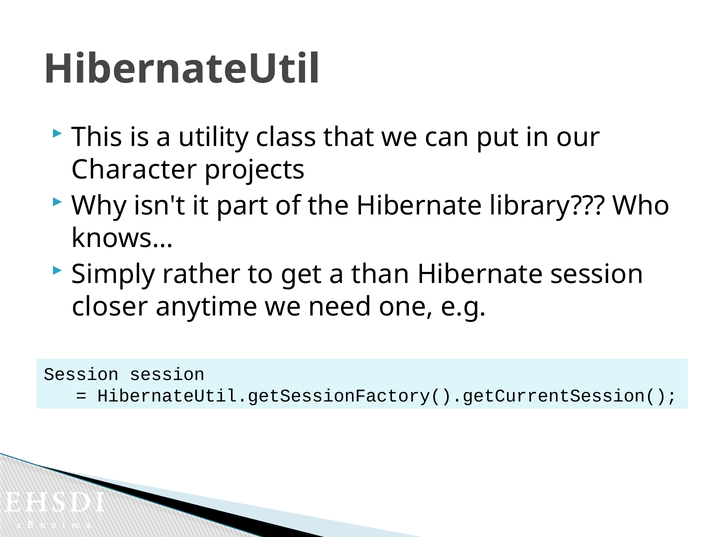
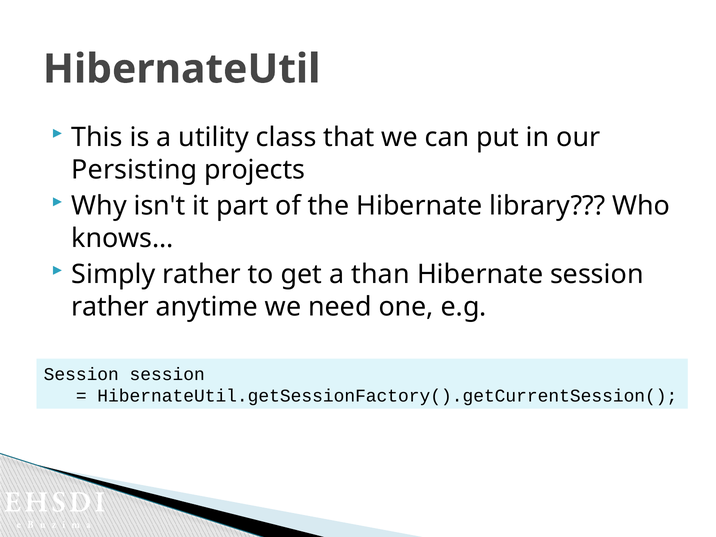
Character: Character -> Persisting
closer at (110, 307): closer -> rather
